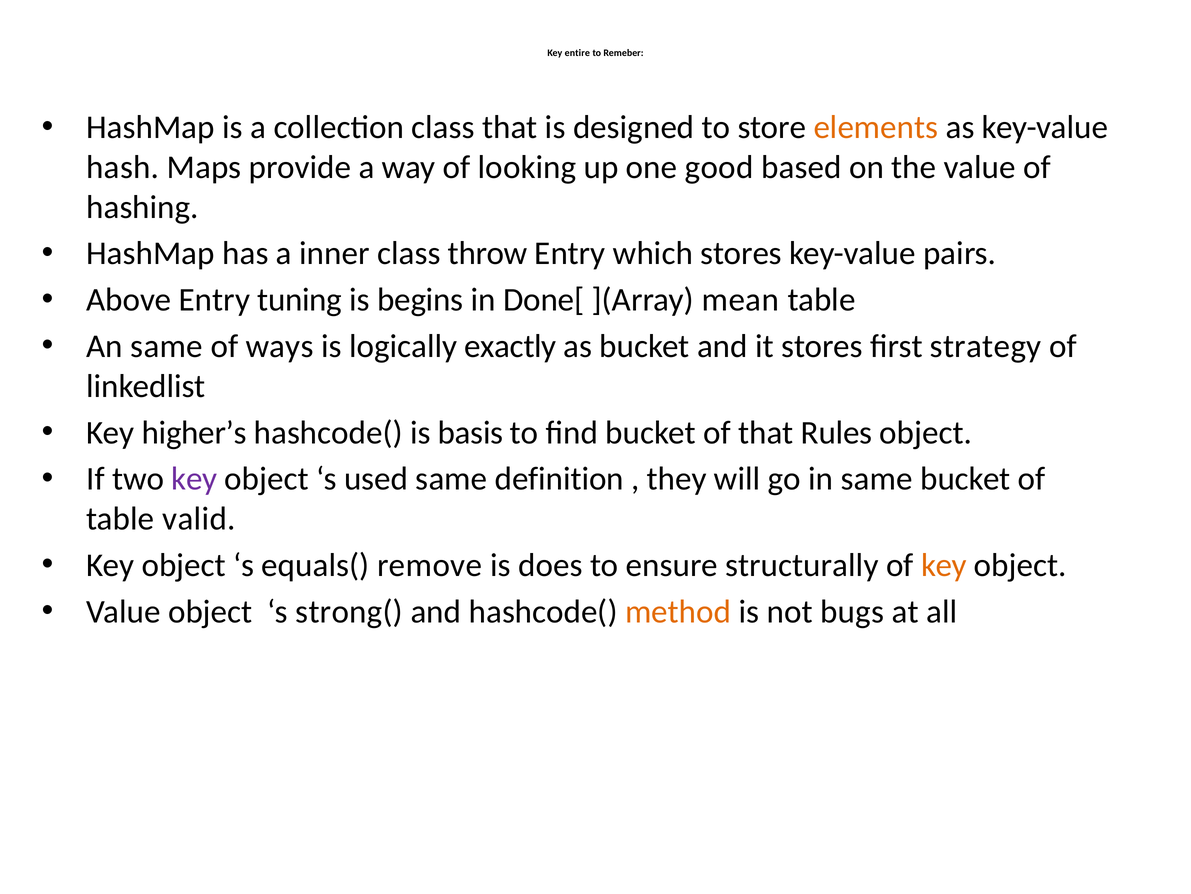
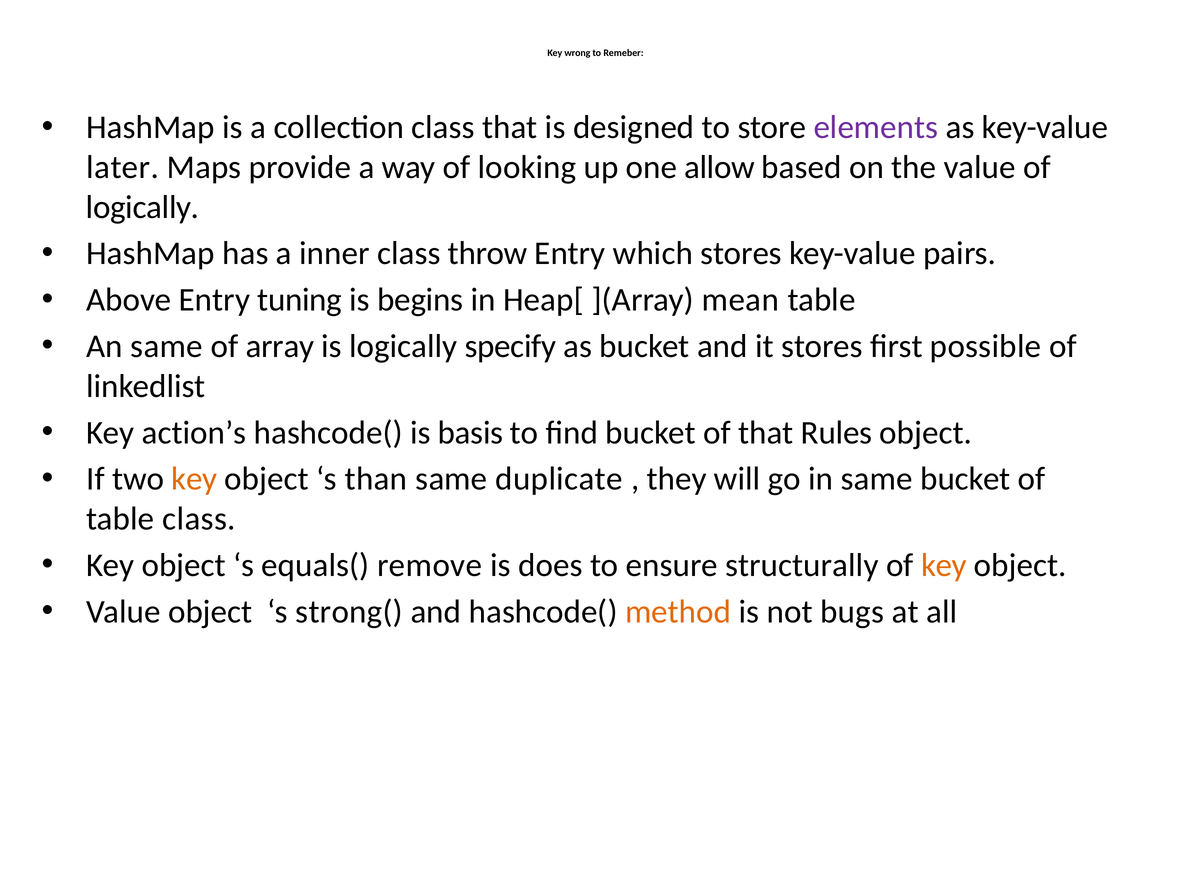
entire: entire -> wrong
elements colour: orange -> purple
hash: hash -> later
good: good -> allow
hashing at (142, 207): hashing -> logically
Done[: Done[ -> Heap[
ways: ways -> array
exactly: exactly -> specify
strategy: strategy -> possible
higher’s: higher’s -> action’s
key at (194, 479) colour: purple -> orange
used: used -> than
definition: definition -> duplicate
table valid: valid -> class
